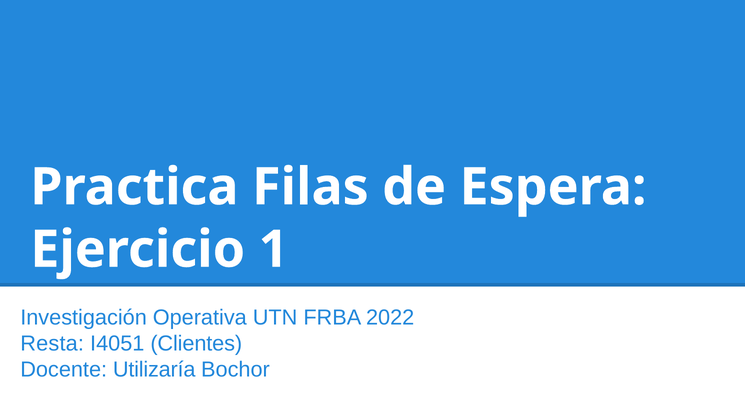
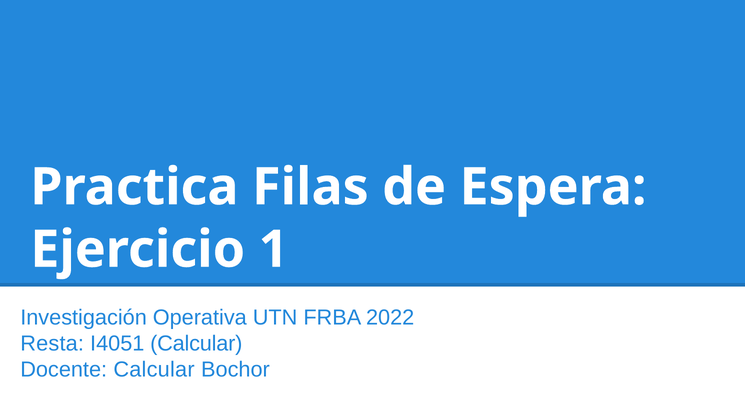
I4051 Clientes: Clientes -> Calcular
Docente Utilizaría: Utilizaría -> Calcular
